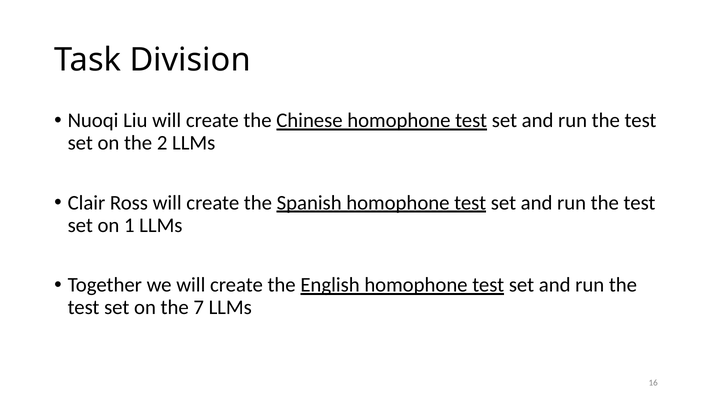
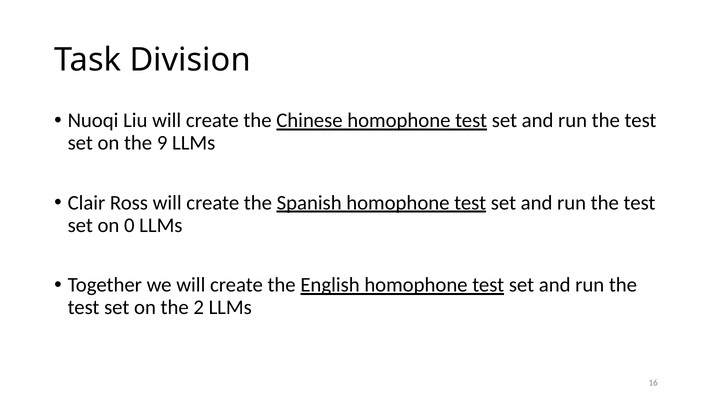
2: 2 -> 9
1: 1 -> 0
7: 7 -> 2
